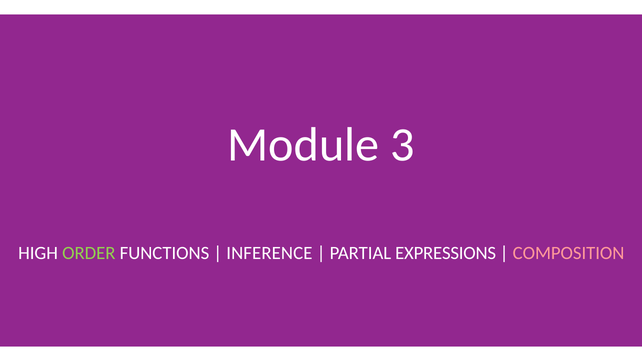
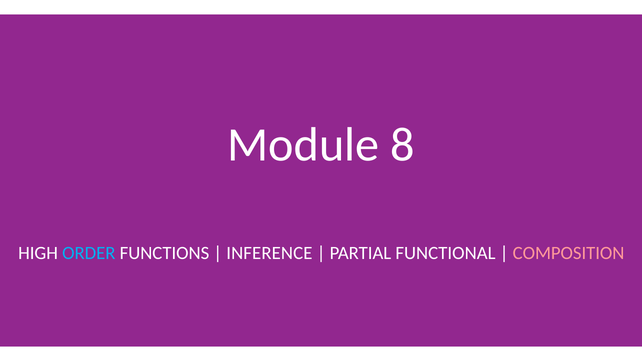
3: 3 -> 8
ORDER colour: light green -> light blue
EXPRESSIONS: EXPRESSIONS -> FUNCTIONAL
